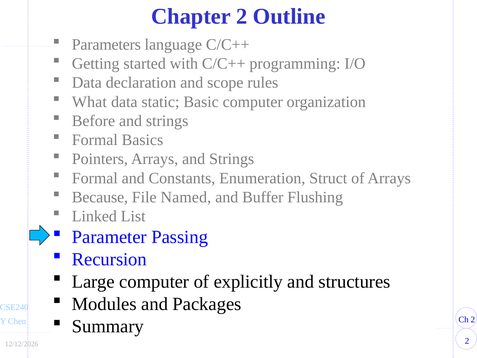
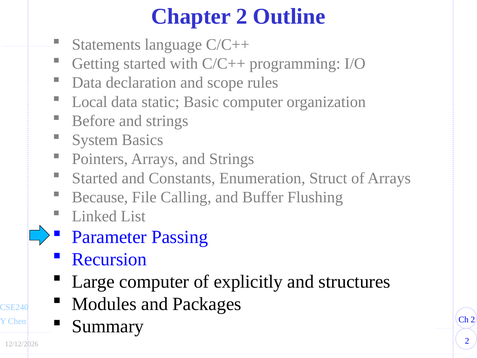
Parameters: Parameters -> Statements
What: What -> Local
Formal at (95, 140): Formal -> System
Formal at (95, 178): Formal -> Started
Named: Named -> Calling
